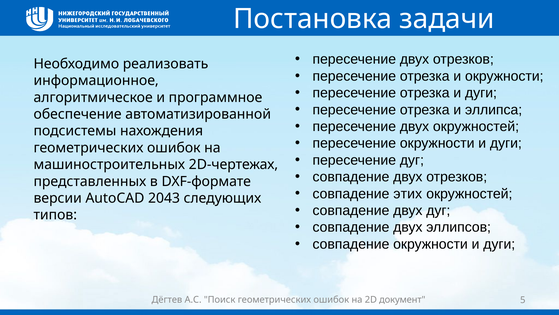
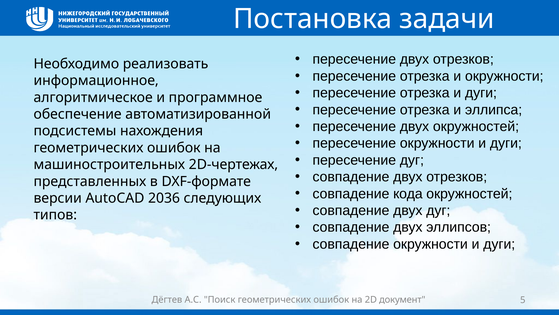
этих: этих -> кода
2043: 2043 -> 2036
